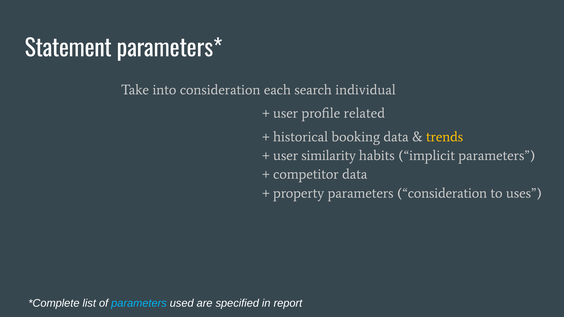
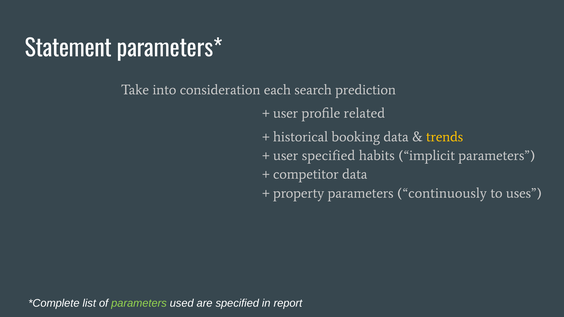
individual: individual -> prediction
user similarity: similarity -> specified
parameters consideration: consideration -> continuously
parameters at (139, 304) colour: light blue -> light green
